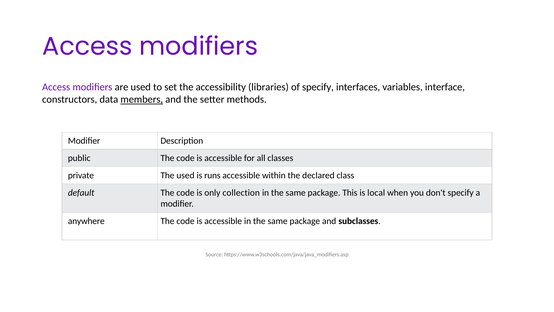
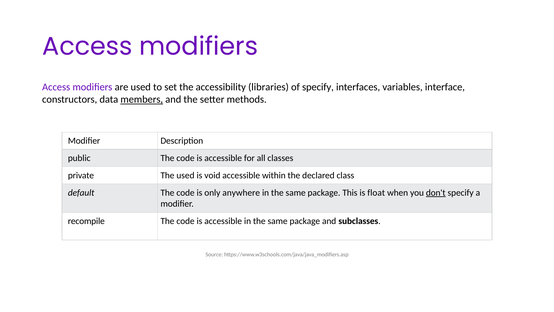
runs: runs -> void
collection: collection -> anywhere
local: local -> float
don't underline: none -> present
anywhere: anywhere -> recompile
